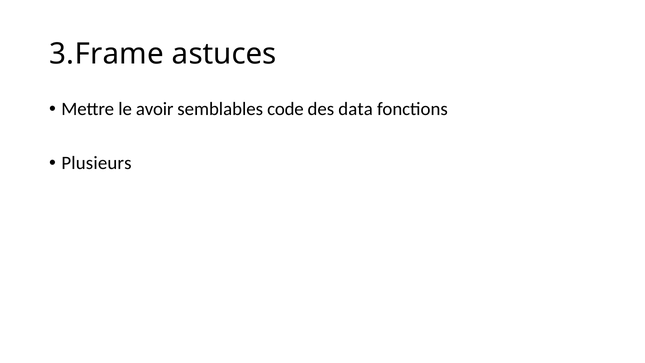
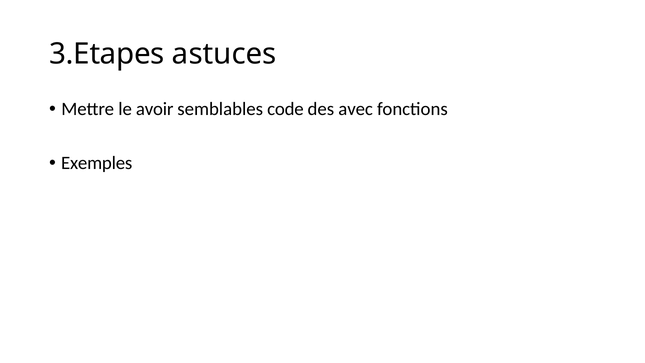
3.Frame: 3.Frame -> 3.Etapes
data: data -> avec
Plusieurs: Plusieurs -> Exemples
